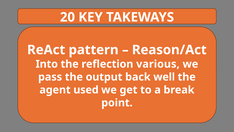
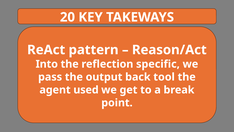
various: various -> specific
well: well -> tool
